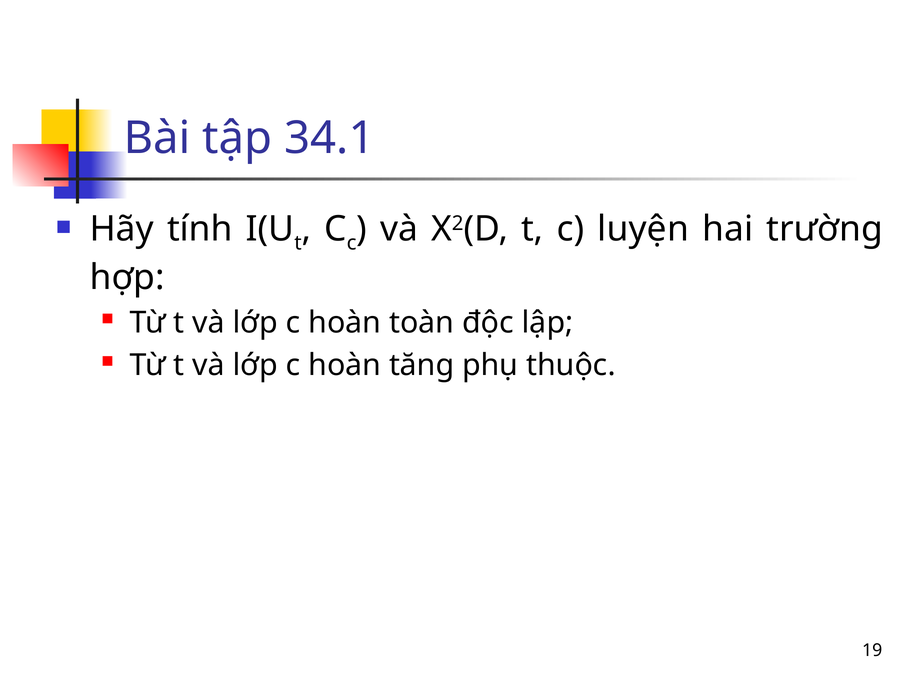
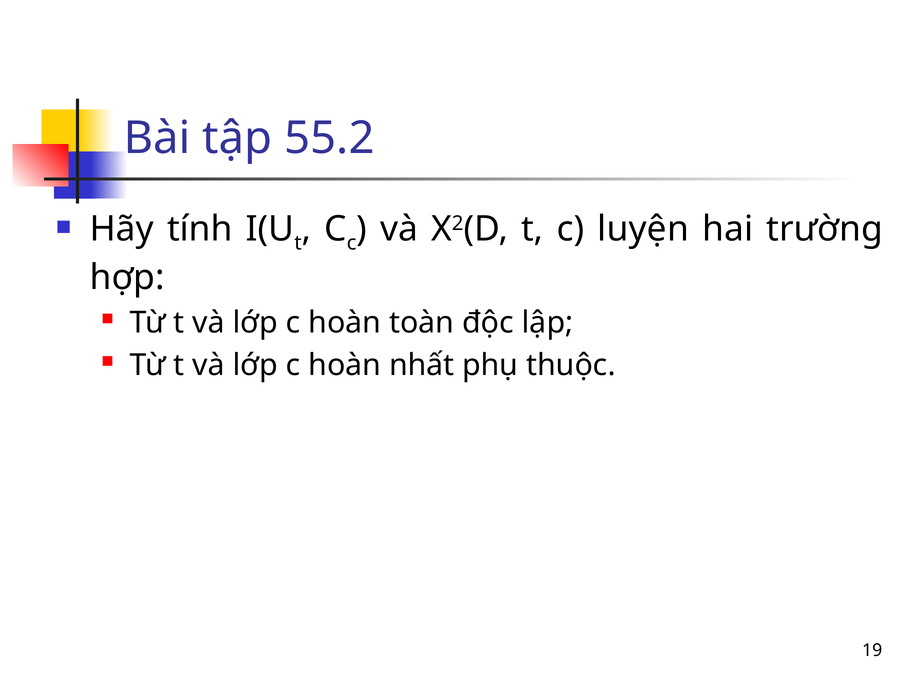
34.1: 34.1 -> 55.2
tăng: tăng -> nhất
